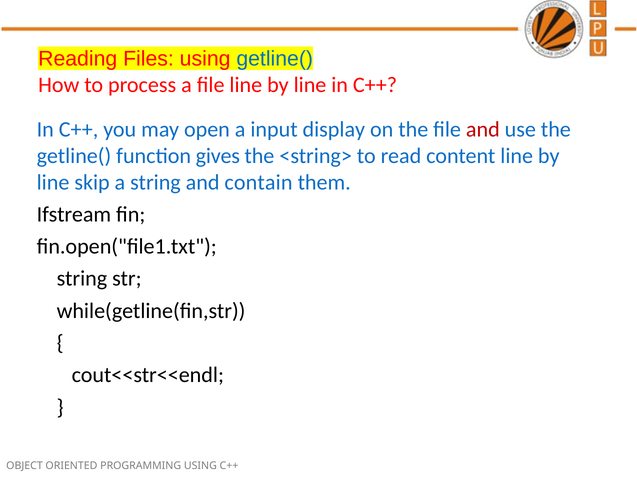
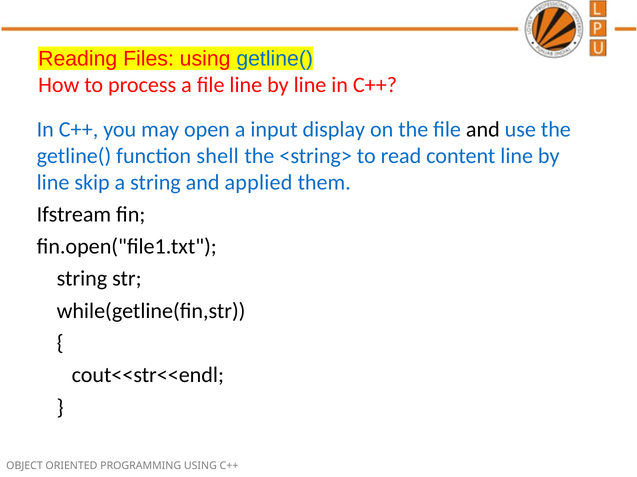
and at (483, 129) colour: red -> black
gives: gives -> shell
contain: contain -> applied
